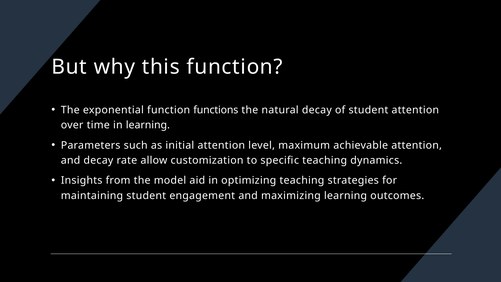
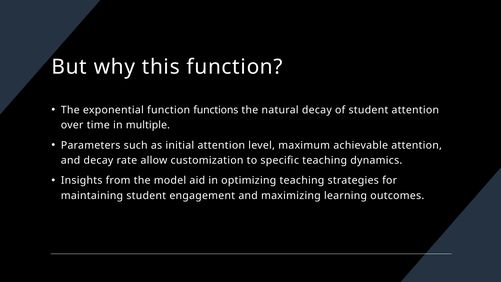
in learning: learning -> multiple
